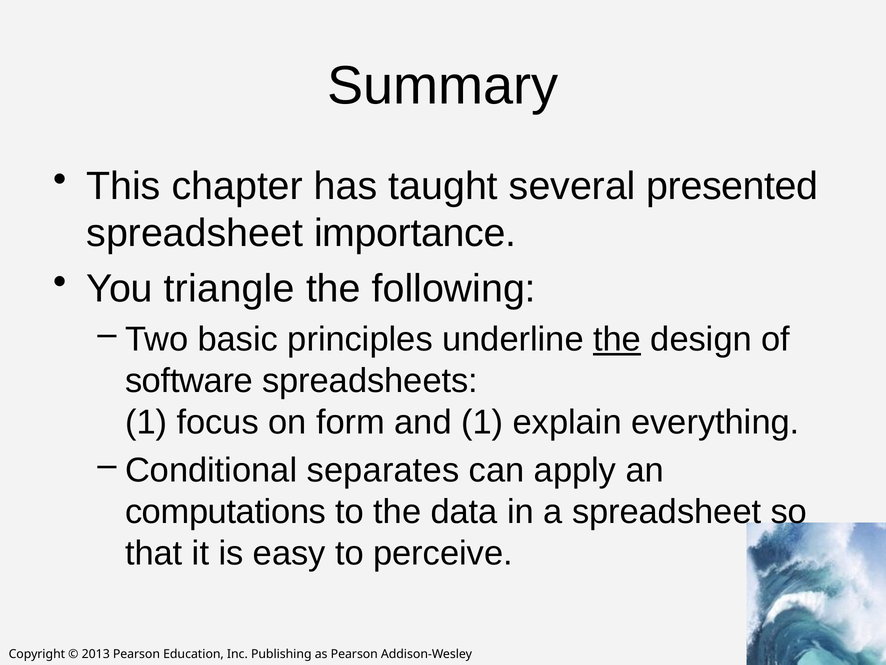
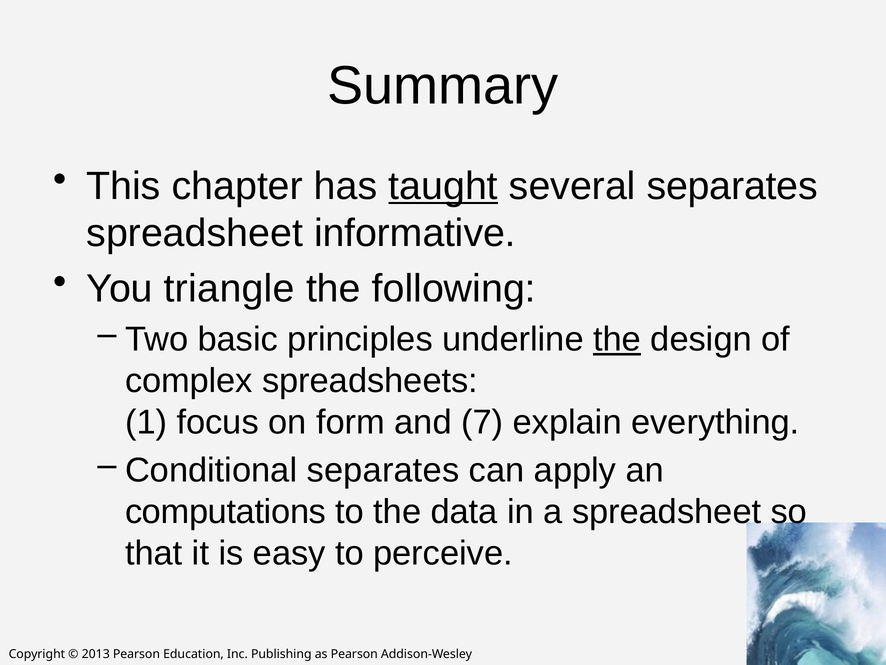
taught underline: none -> present
several presented: presented -> separates
importance: importance -> informative
software: software -> complex
and 1: 1 -> 7
